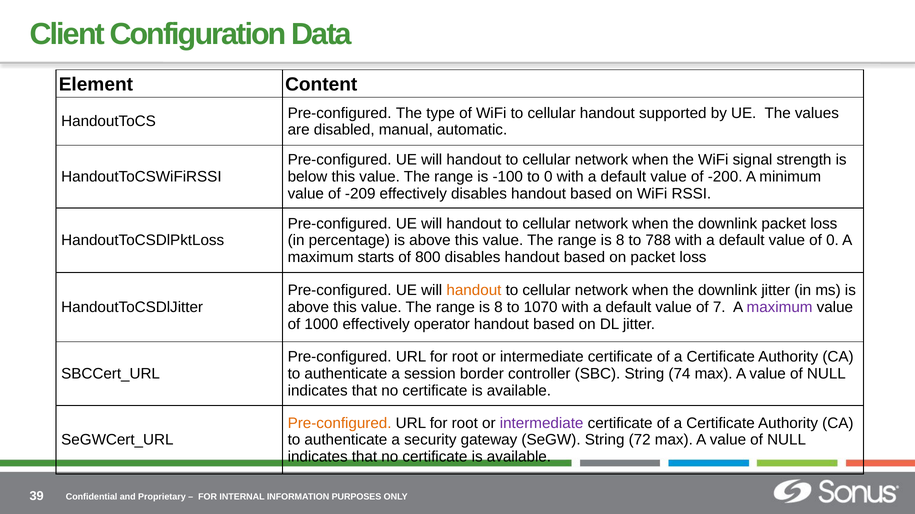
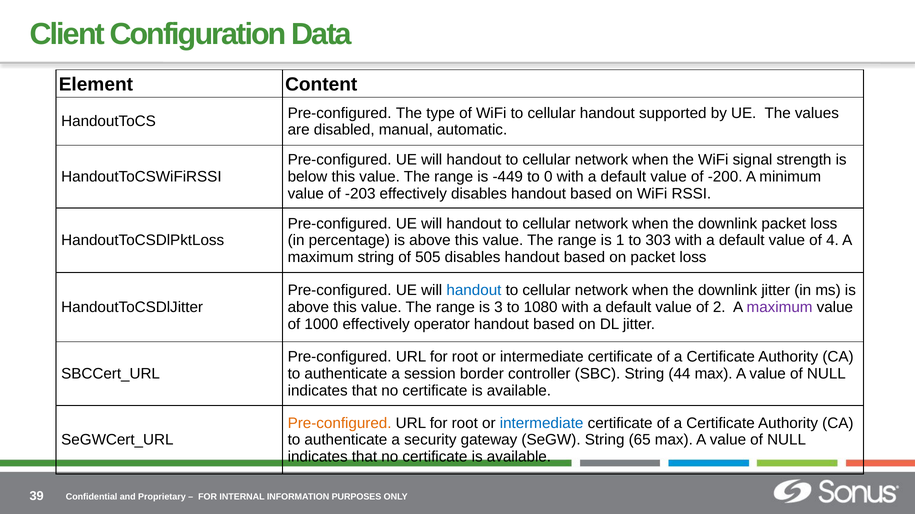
-100: -100 -> -449
-209: -209 -> -203
8 at (620, 241): 8 -> 1
788: 788 -> 303
of 0: 0 -> 4
maximum starts: starts -> string
800: 800 -> 505
handout at (474, 291) colour: orange -> blue
8 at (498, 308): 8 -> 3
1070: 1070 -> 1080
7: 7 -> 2
74: 74 -> 44
intermediate at (542, 424) colour: purple -> blue
72: 72 -> 65
